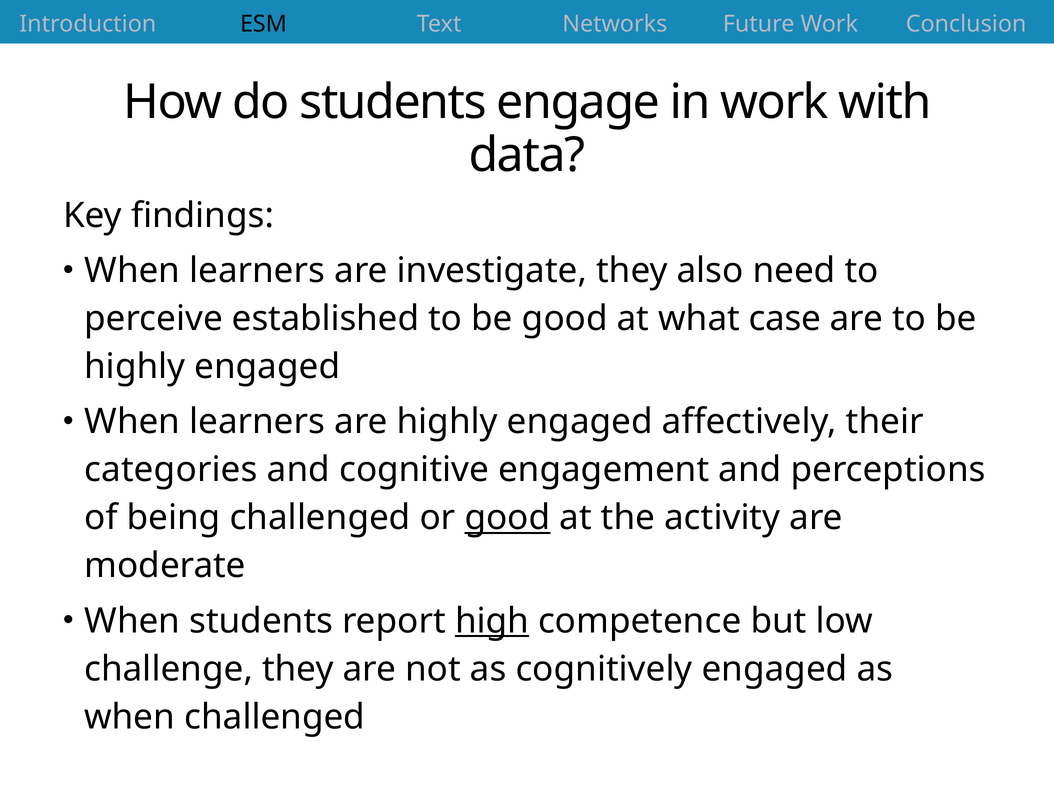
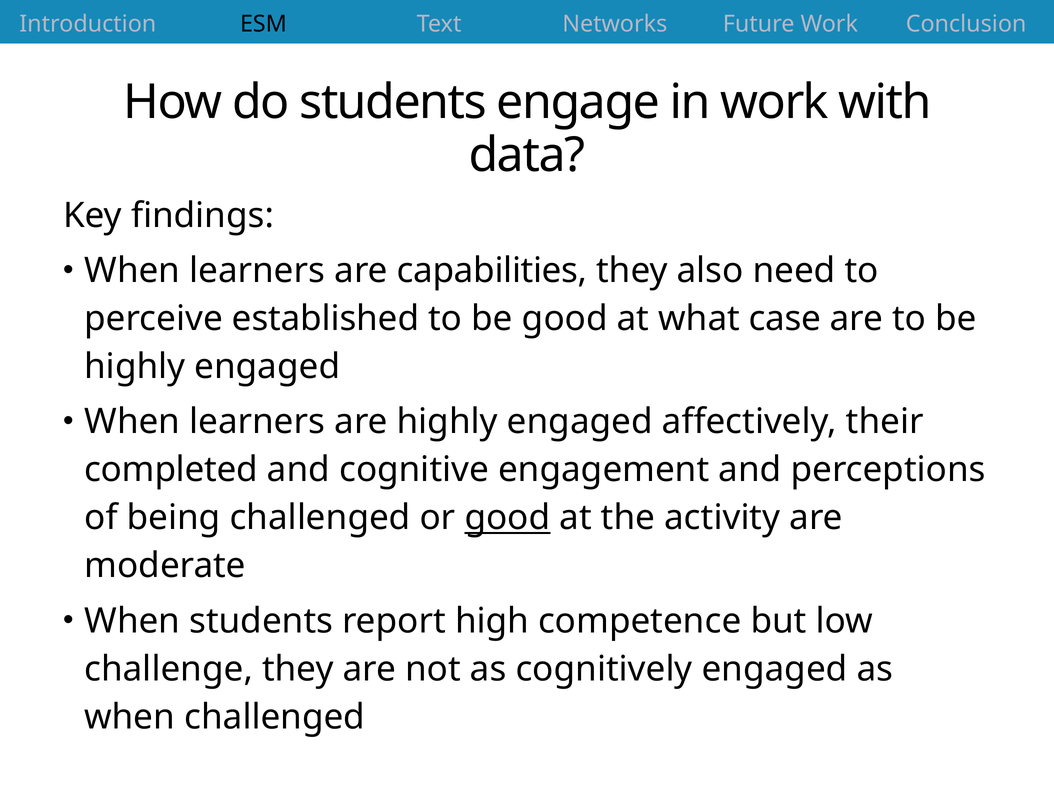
investigate: investigate -> capabilities
categories: categories -> completed
high underline: present -> none
